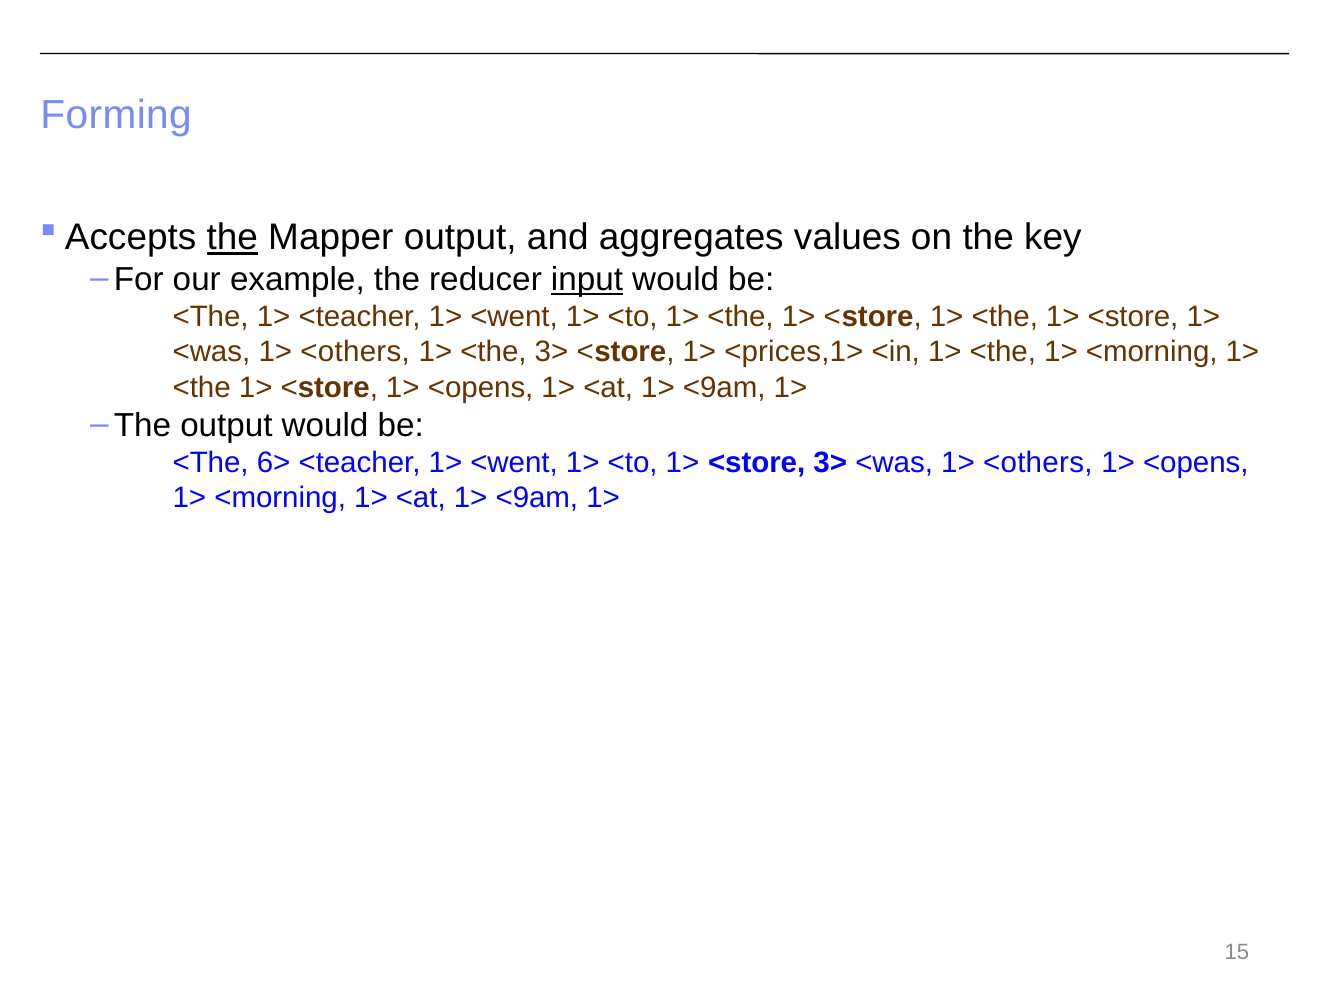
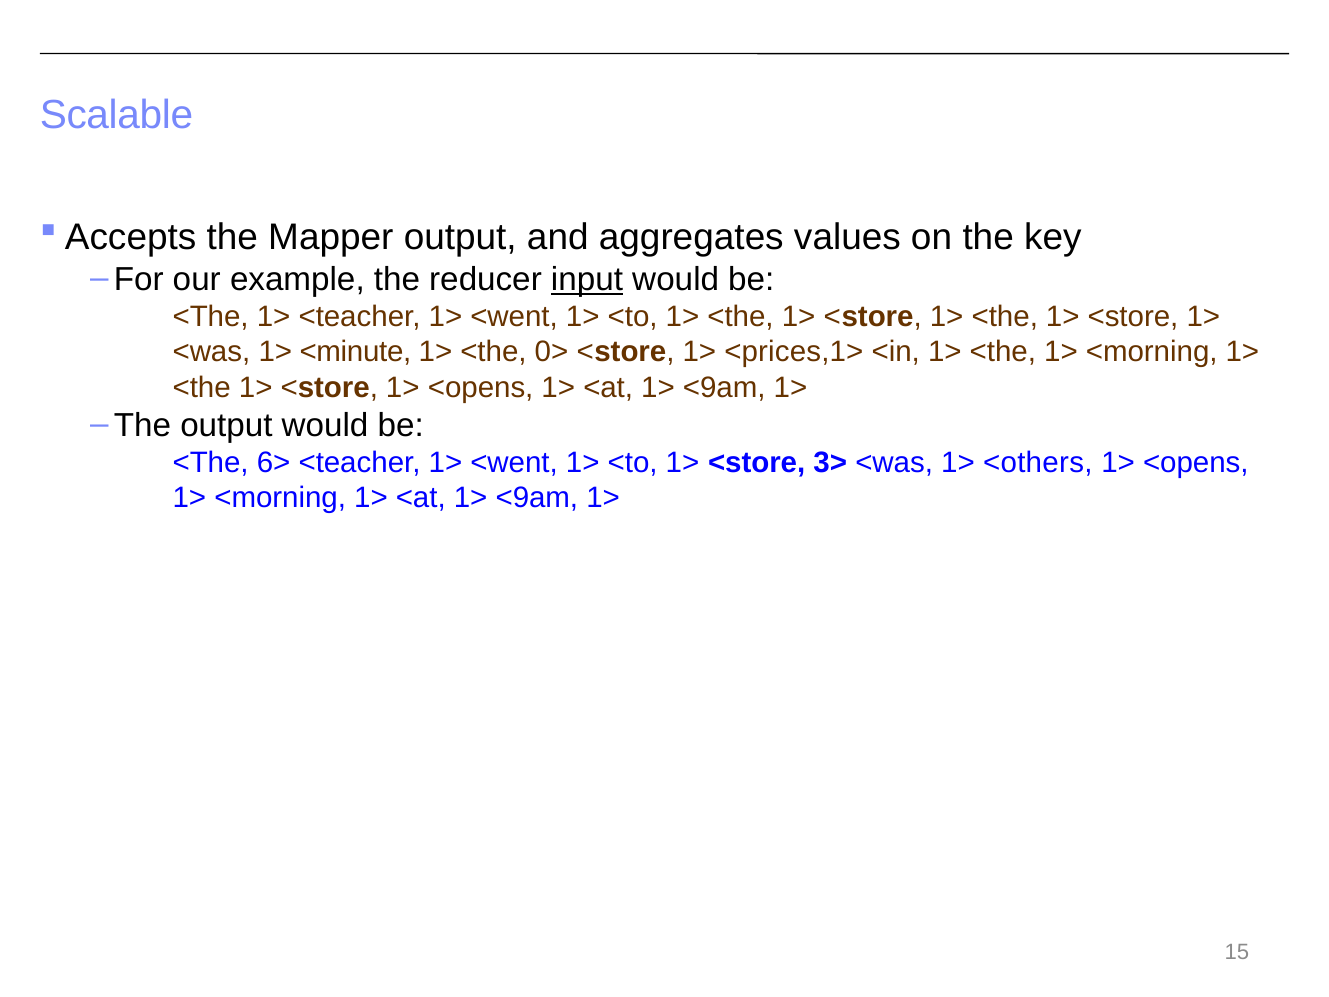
Forming: Forming -> Scalable
the at (232, 237) underline: present -> none
<others at (355, 352): <others -> <minute
<the 3>: 3> -> 0>
